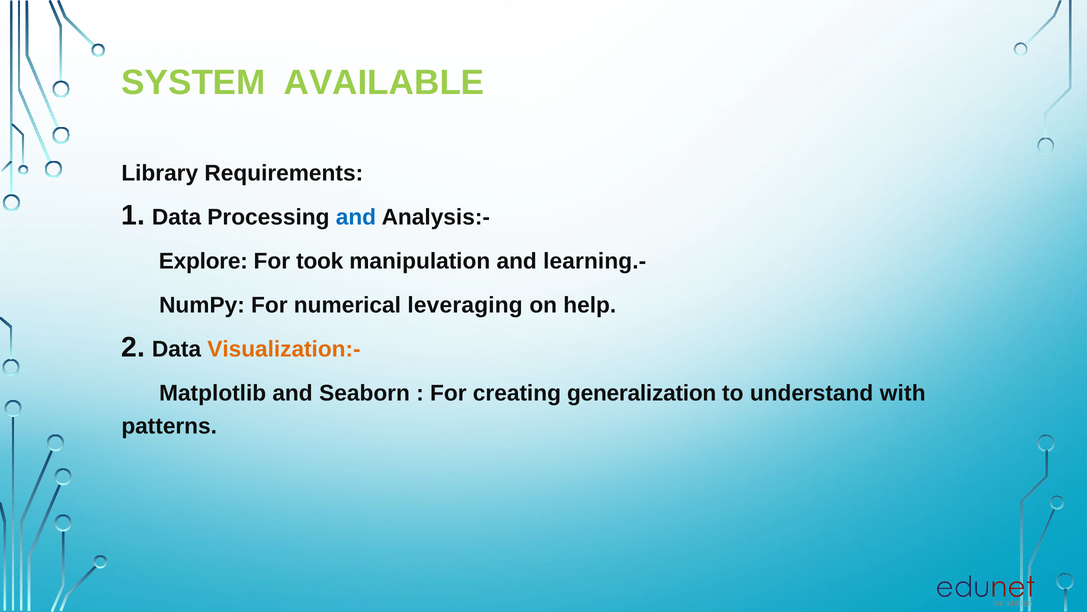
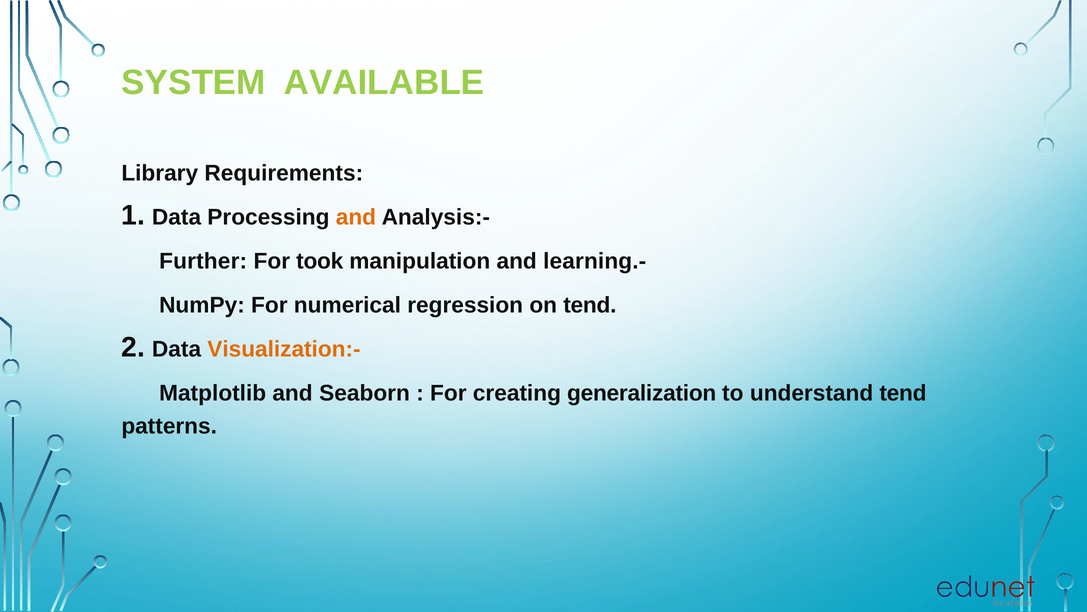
and at (356, 217) colour: blue -> orange
Explore: Explore -> Further
leveraging: leveraging -> regression
on help: help -> tend
understand with: with -> tend
